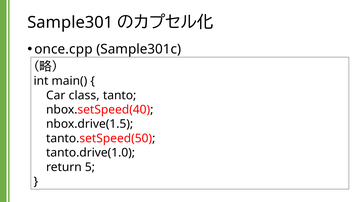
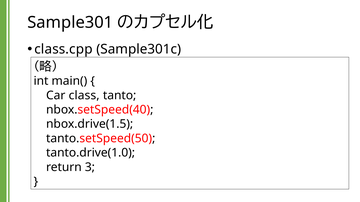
once.cpp: once.cpp -> class.cpp
5: 5 -> 3
